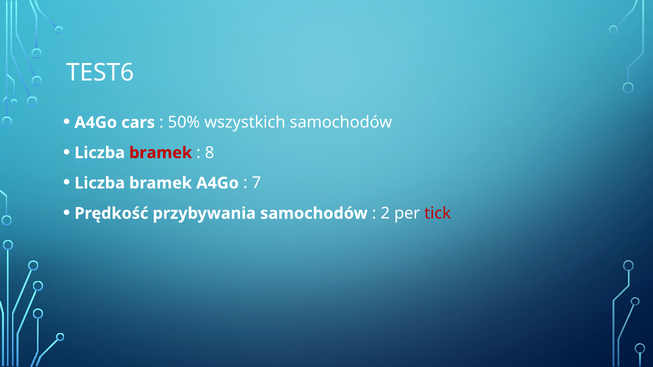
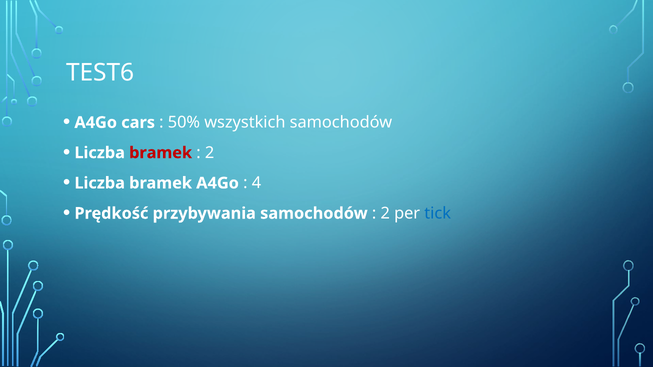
8 at (210, 153): 8 -> 2
7: 7 -> 4
tick colour: red -> blue
